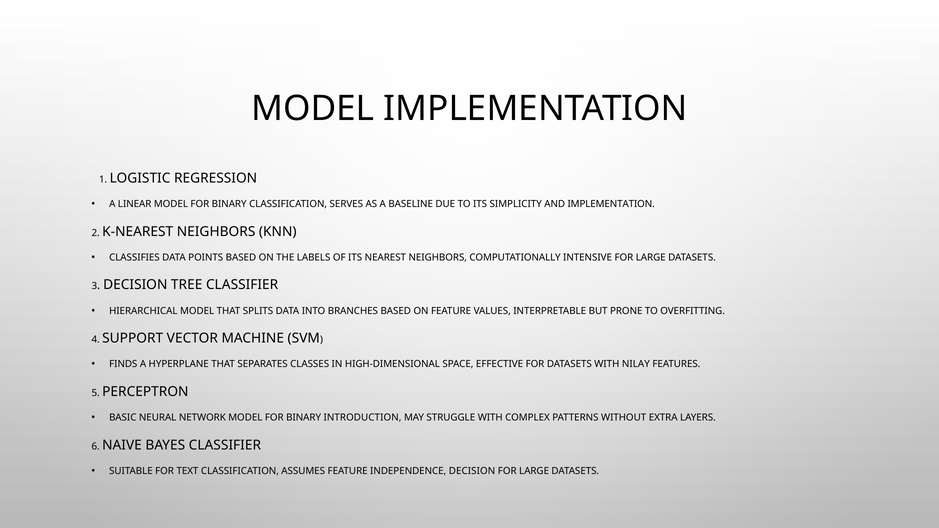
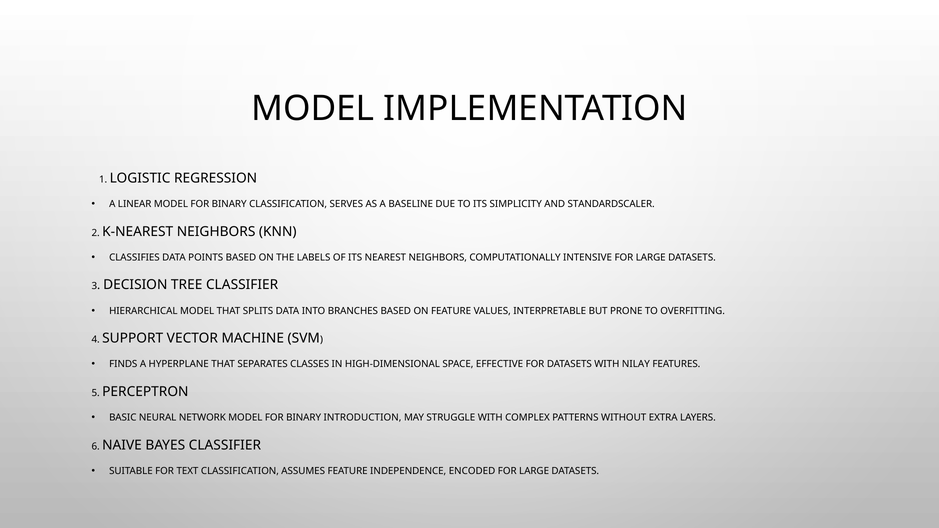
AND IMPLEMENTATION: IMPLEMENTATION -> STANDARDSCALER
INDEPENDENCE DECISION: DECISION -> ENCODED
